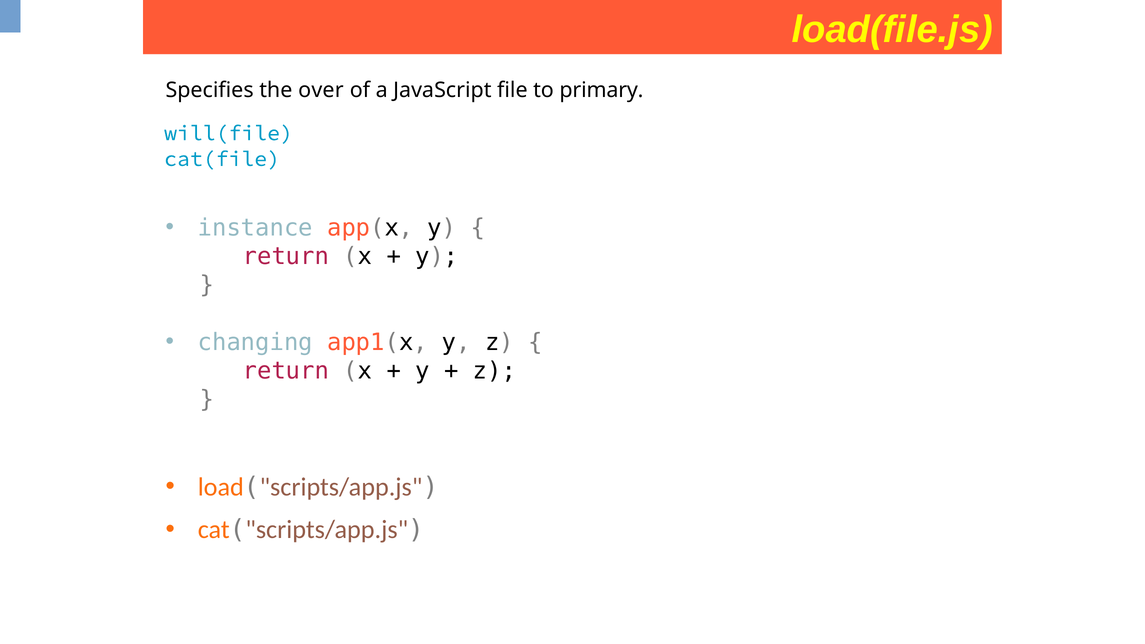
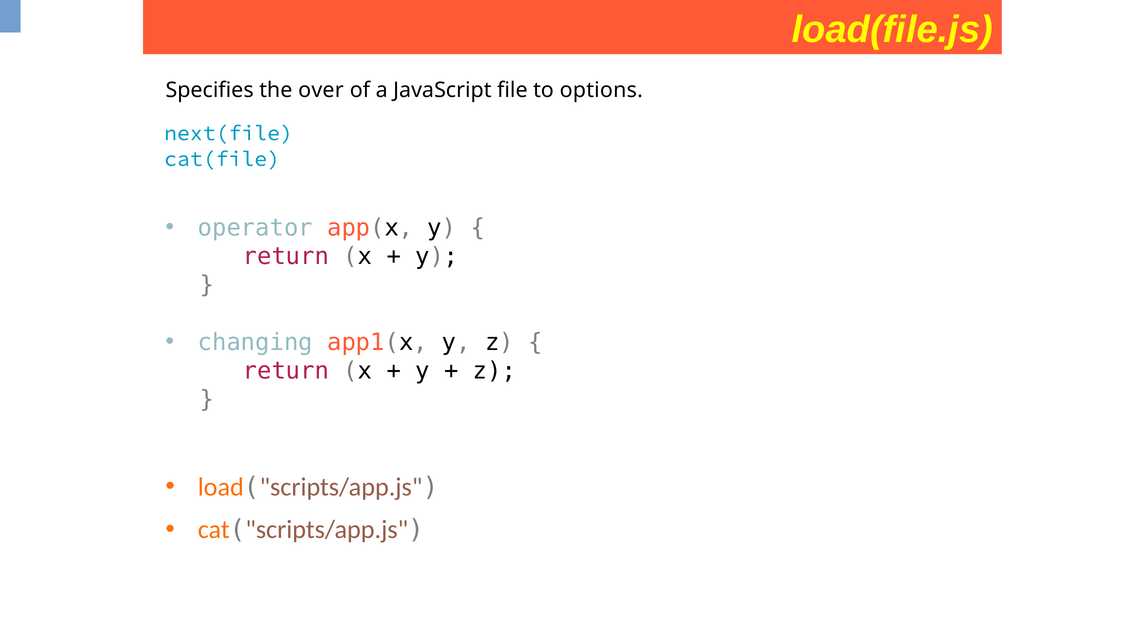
primary: primary -> options
will(file: will(file -> next(file
instance: instance -> operator
